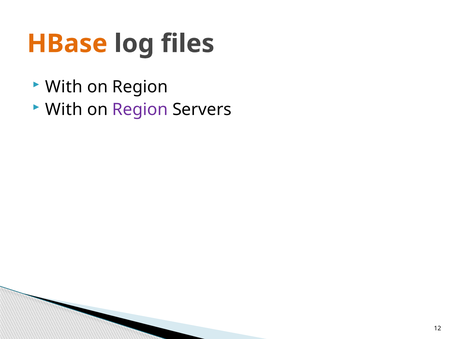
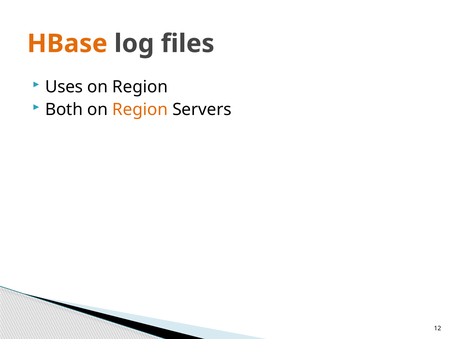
With at (64, 87): With -> Uses
With at (64, 110): With -> Both
Region at (140, 110) colour: purple -> orange
